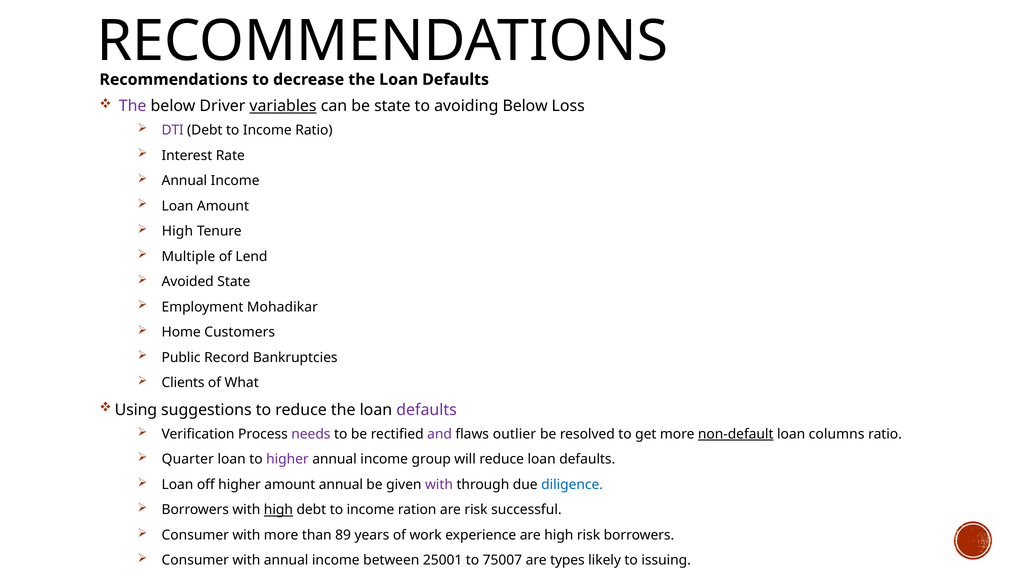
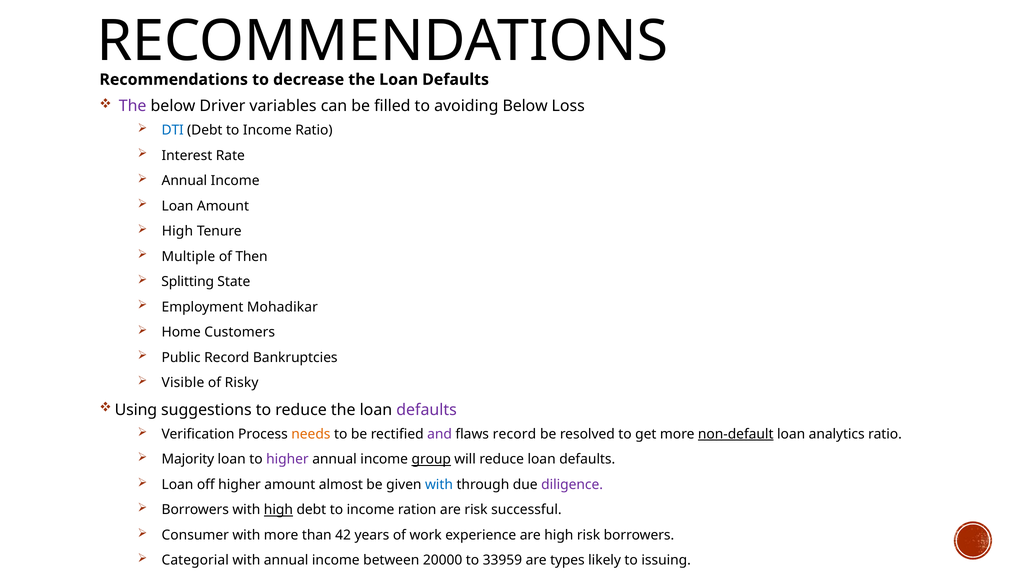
variables underline: present -> none
be state: state -> filled
DTI colour: purple -> blue
Lend: Lend -> Then
Avoided: Avoided -> Splitting
Clients: Clients -> Visible
What: What -> Risky
needs colour: purple -> orange
flaws outlier: outlier -> record
columns: columns -> analytics
Quarter: Quarter -> Majority
group underline: none -> present
amount annual: annual -> almost
with at (439, 484) colour: purple -> blue
diligence colour: blue -> purple
89: 89 -> 42
Consumer at (195, 560): Consumer -> Categorial
25001: 25001 -> 20000
75007: 75007 -> 33959
